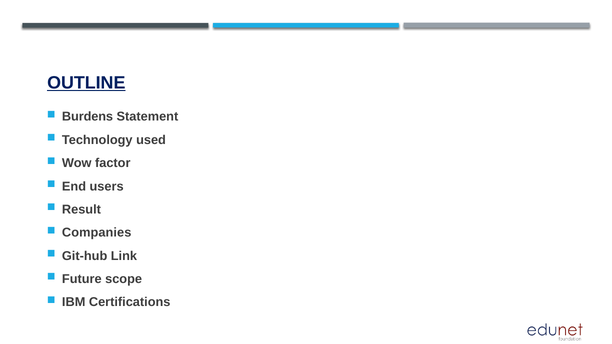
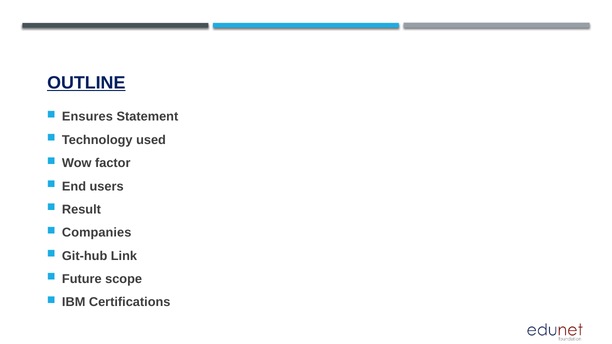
Burdens: Burdens -> Ensures
